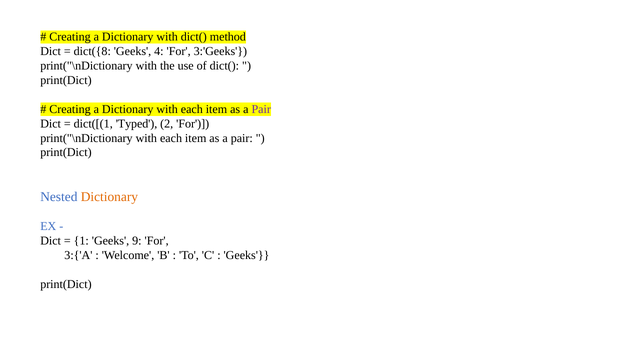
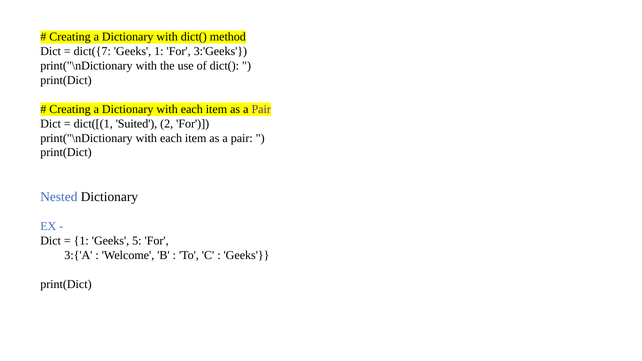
dict({8: dict({8 -> dict({7
Geeks 4: 4 -> 1
Typed: Typed -> Suited
Dictionary at (109, 197) colour: orange -> black
9: 9 -> 5
